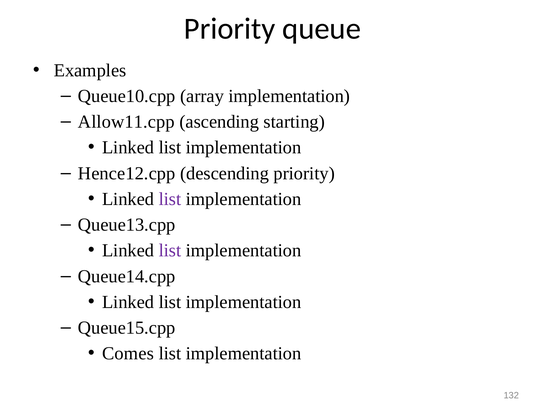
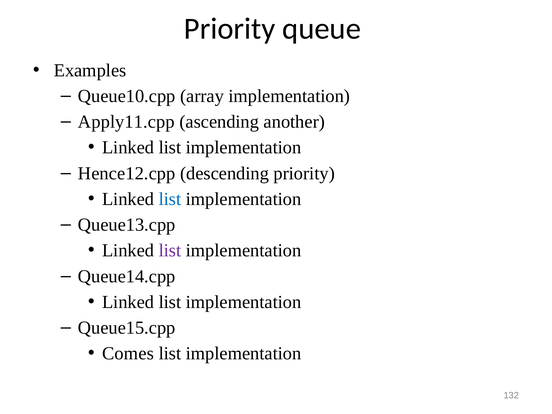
Allow11.cpp: Allow11.cpp -> Apply11.cpp
starting: starting -> another
list at (170, 199) colour: purple -> blue
